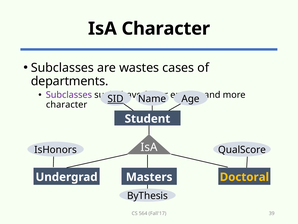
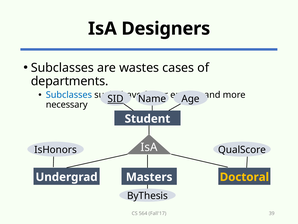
IsA Character: Character -> Designers
Subclasses at (69, 95) colour: purple -> blue
character at (67, 105): character -> necessary
